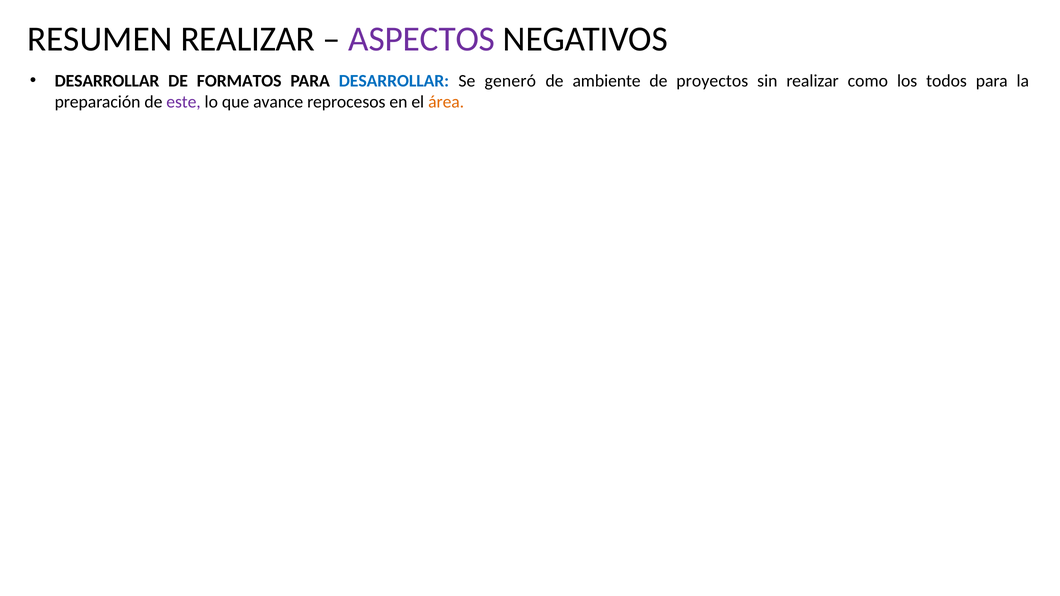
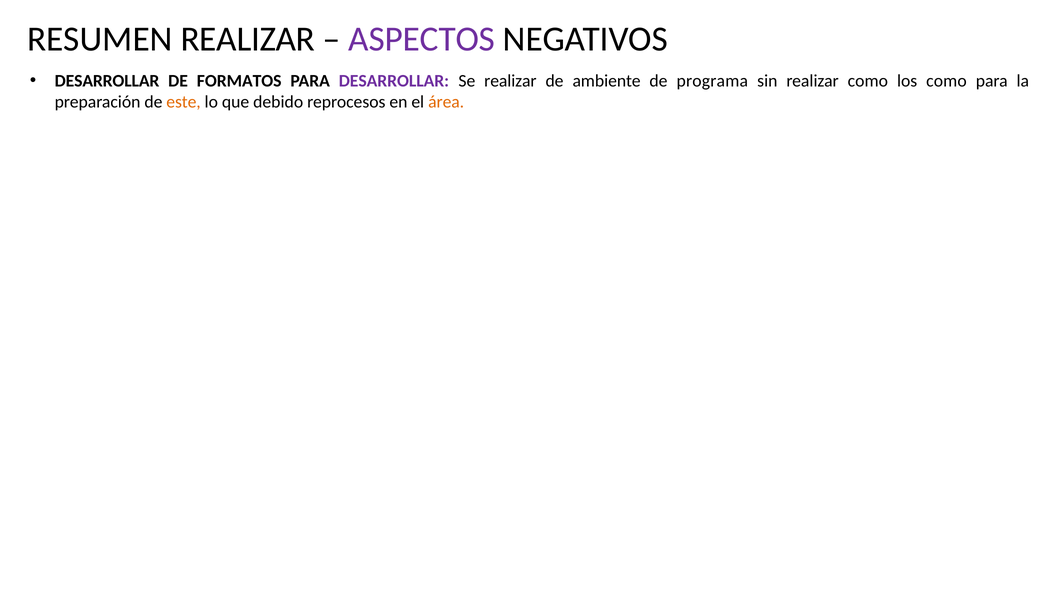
DESARROLLAR at (394, 81) colour: blue -> purple
Se generó: generó -> realizar
proyectos: proyectos -> programa
los todos: todos -> como
este colour: purple -> orange
avance: avance -> debido
